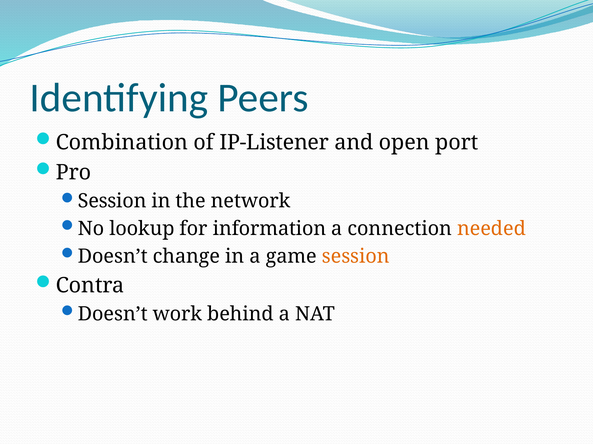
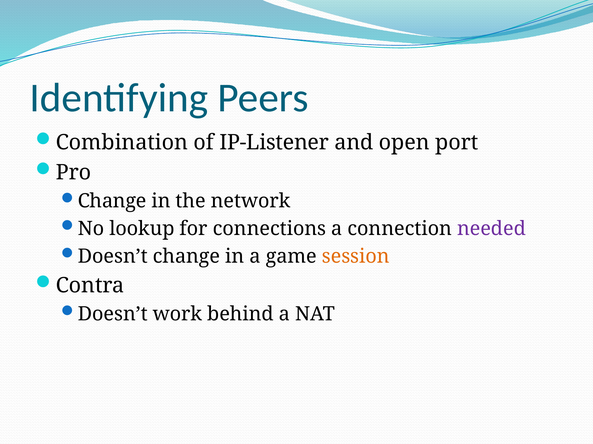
Session at (112, 201): Session -> Change
information: information -> connections
needed colour: orange -> purple
